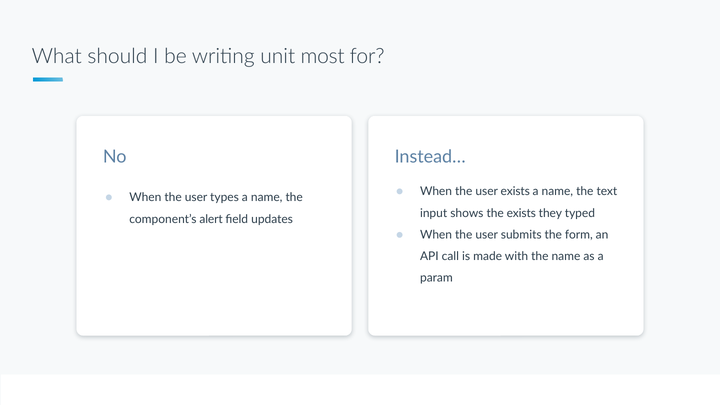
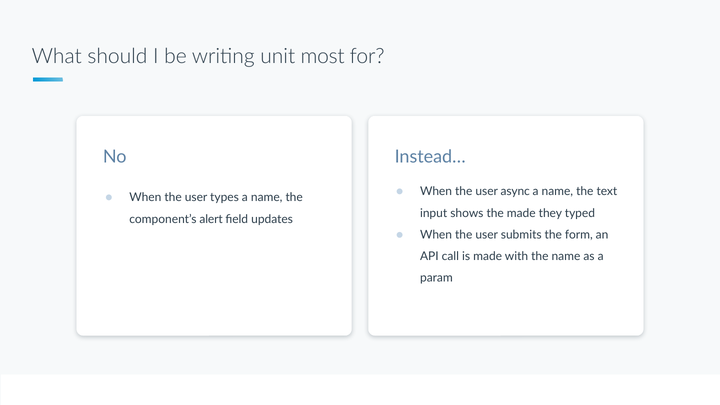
user exists: exists -> async
the exists: exists -> made
